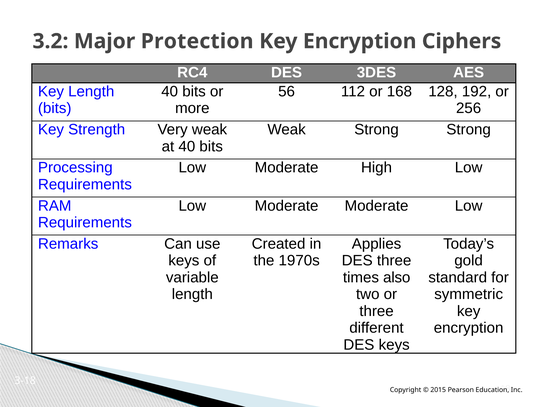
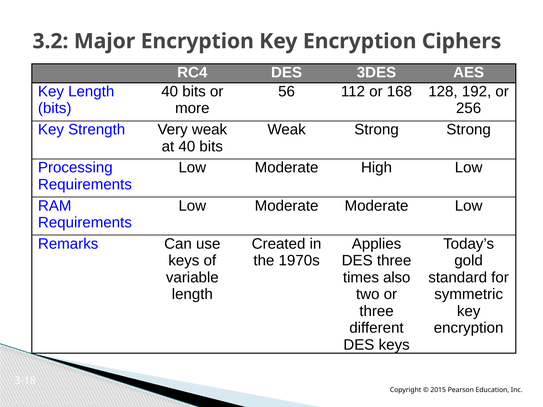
Major Protection: Protection -> Encryption
